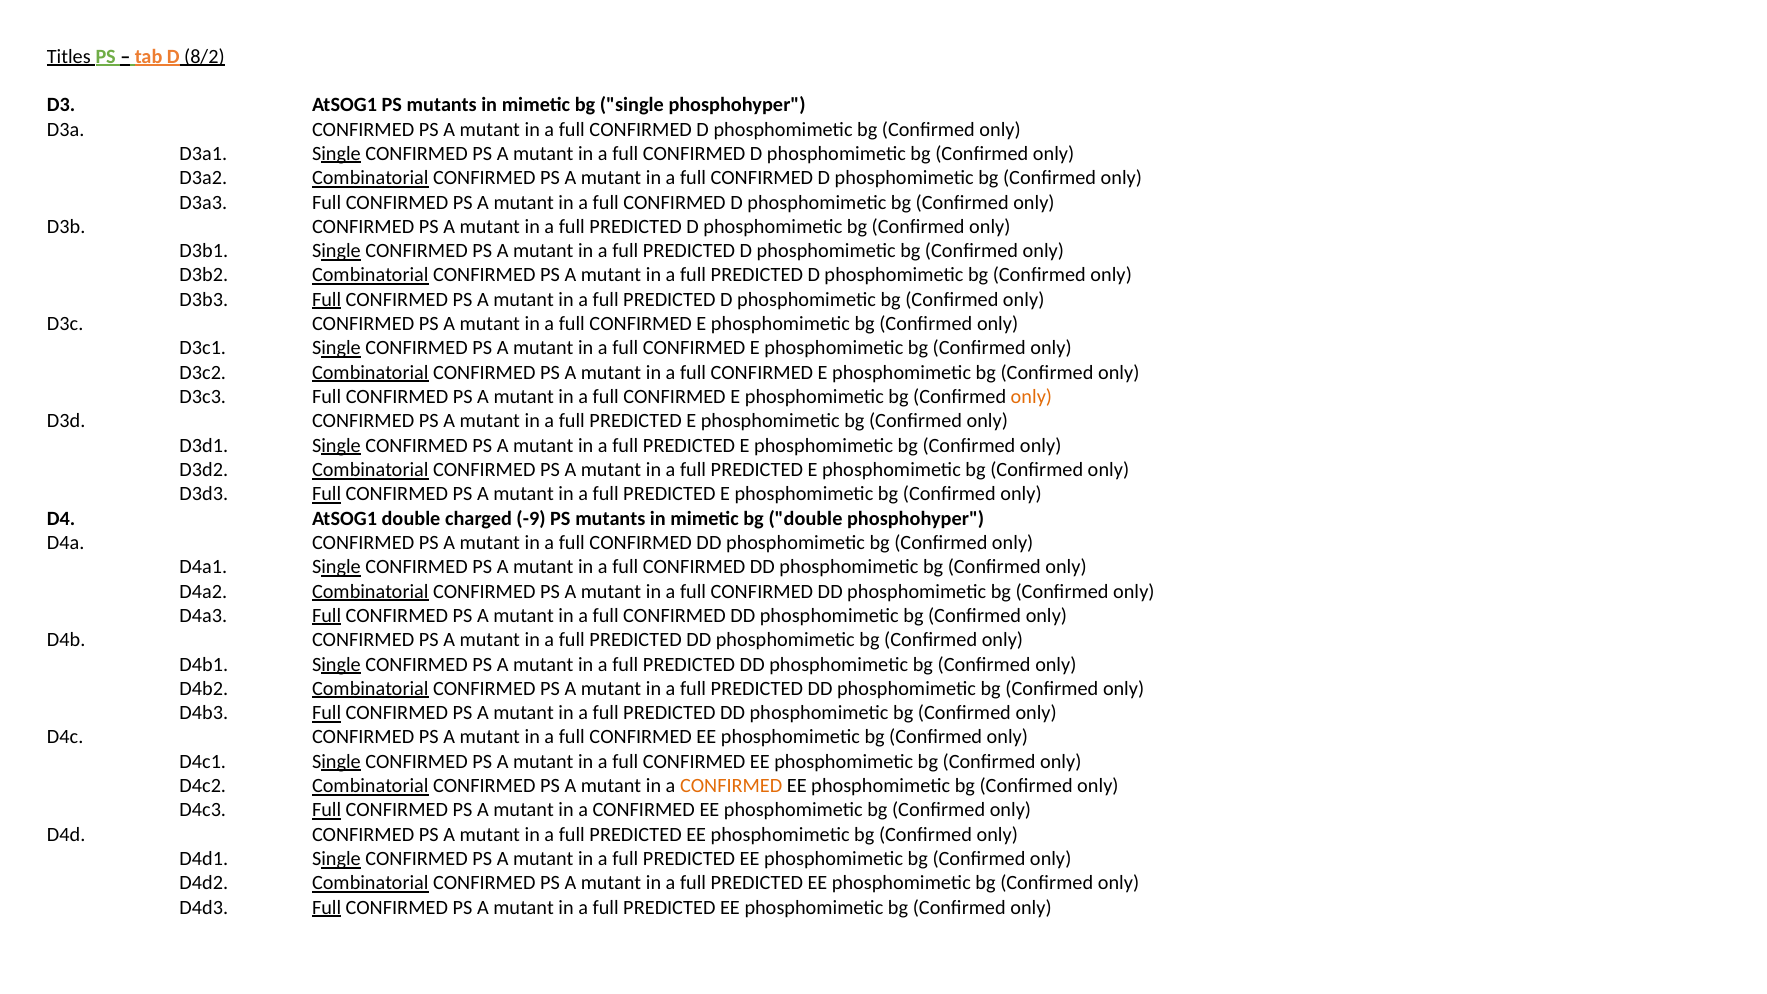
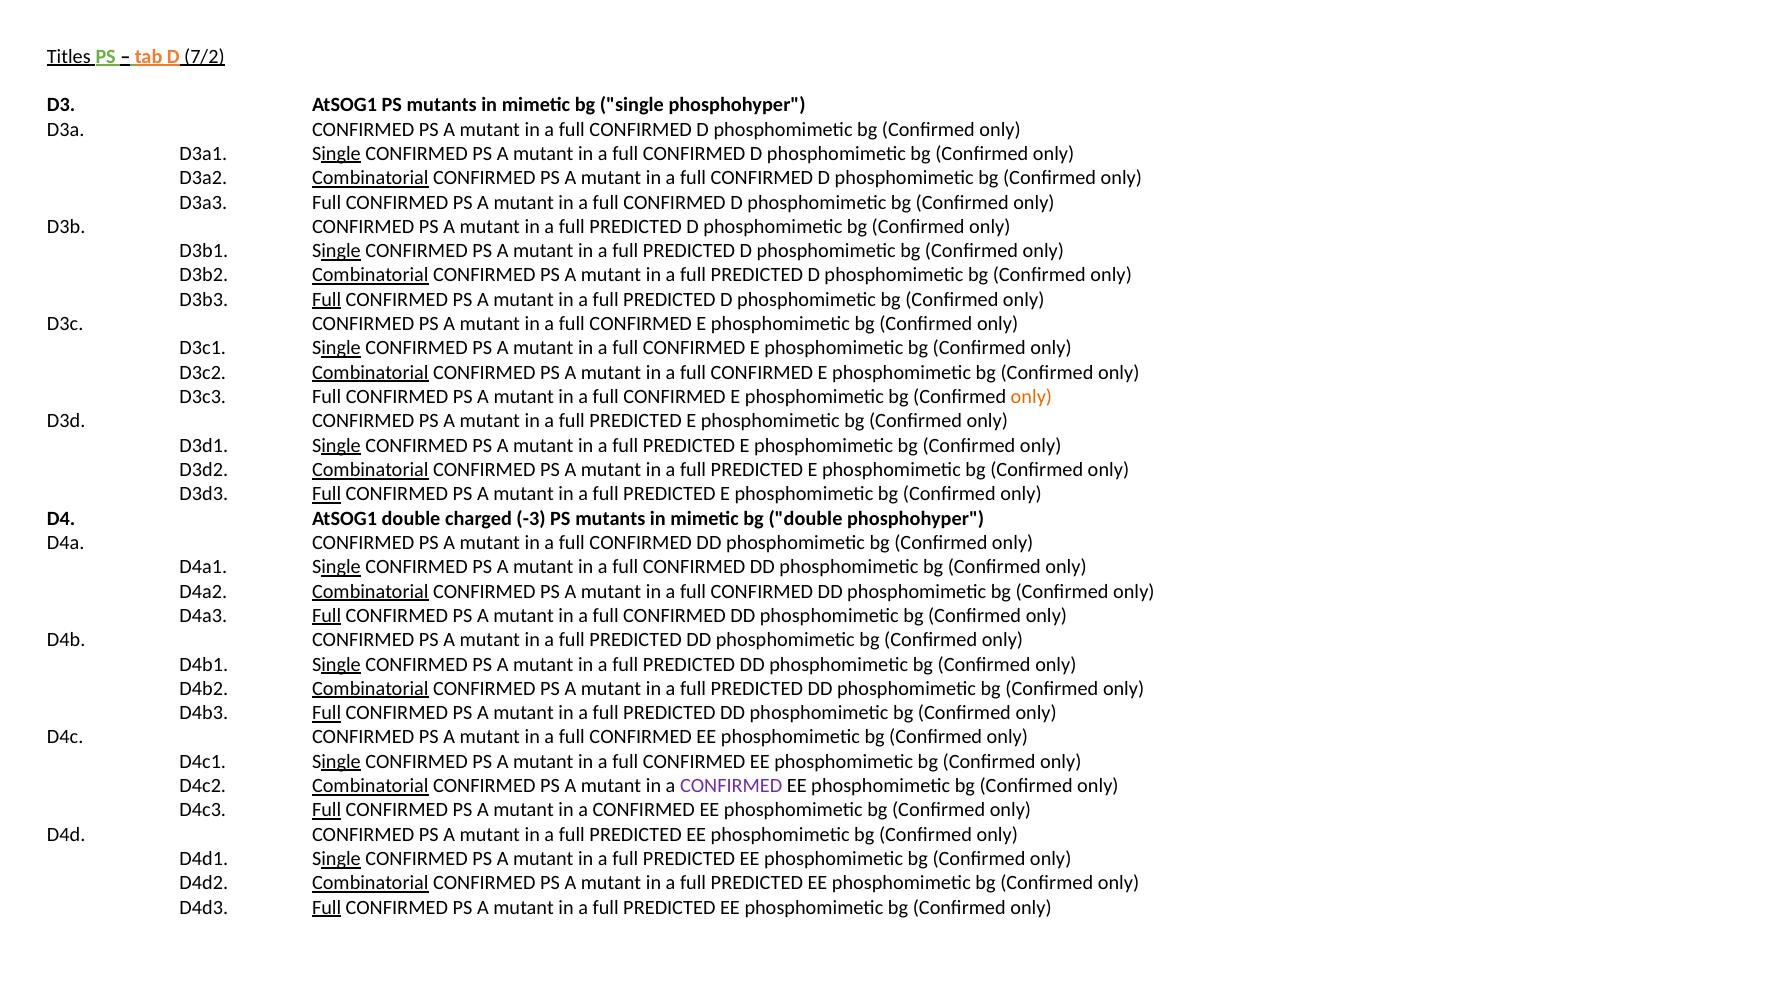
8/2: 8/2 -> 7/2
-9: -9 -> -3
CONFIRMED at (731, 786) colour: orange -> purple
